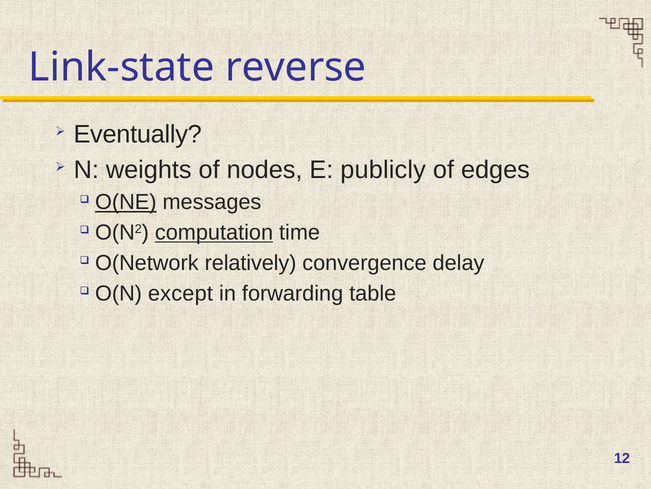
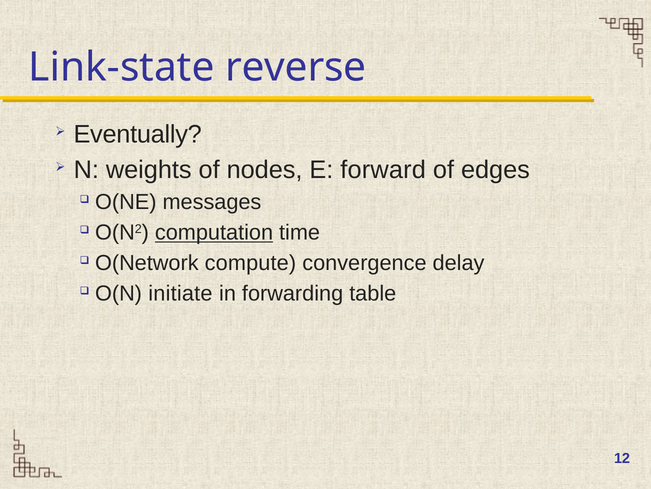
publicly: publicly -> forward
O(NE underline: present -> none
relatively: relatively -> compute
except: except -> initiate
